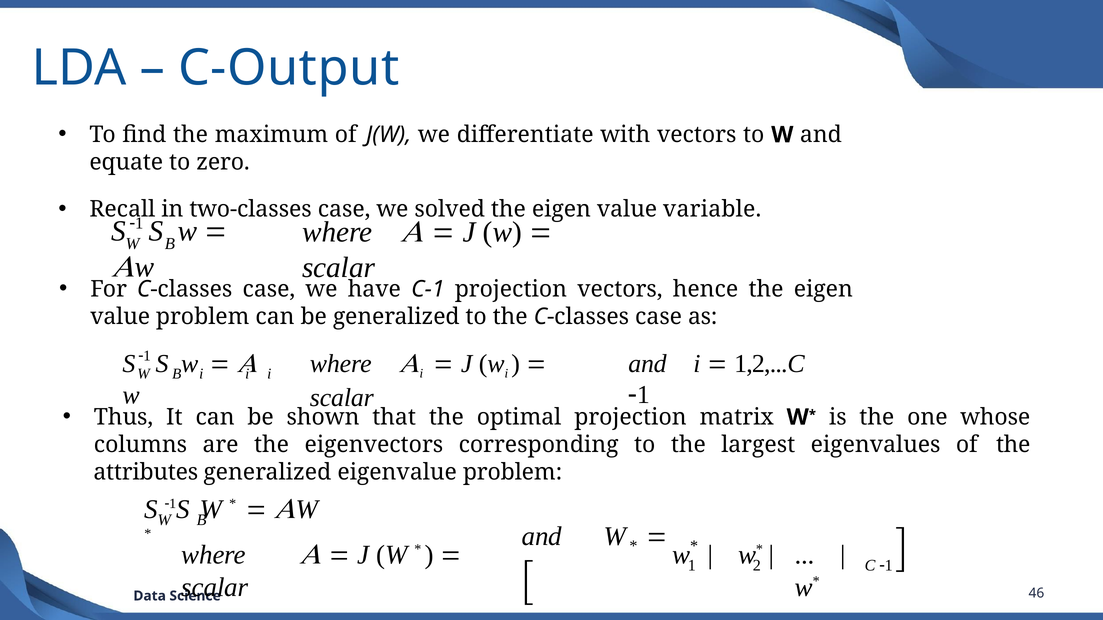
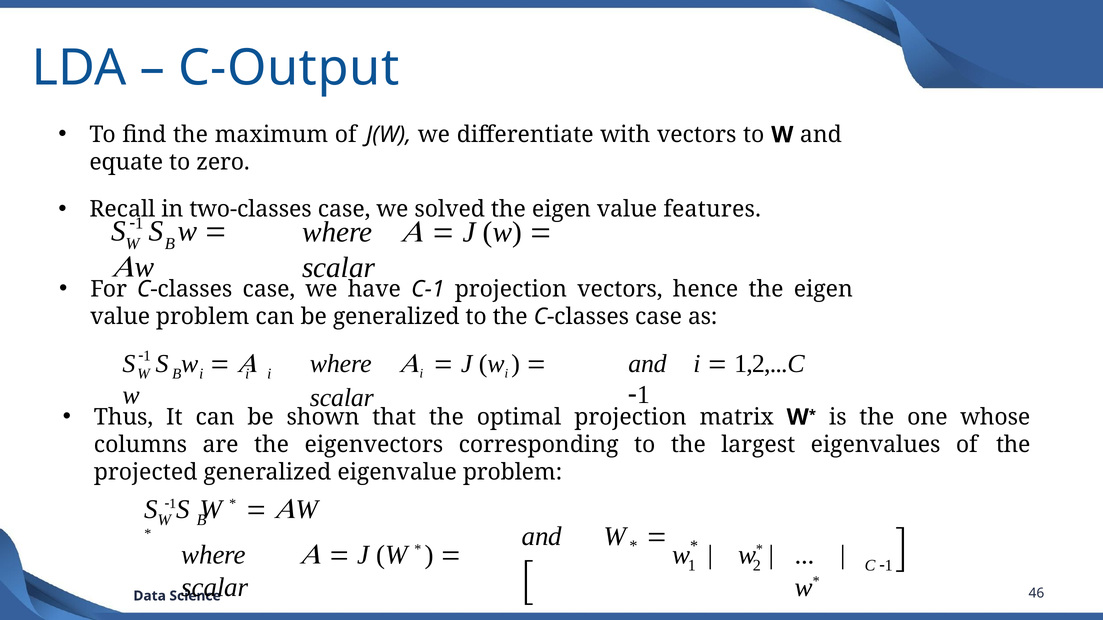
variable: variable -> features
attributes: attributes -> projected
